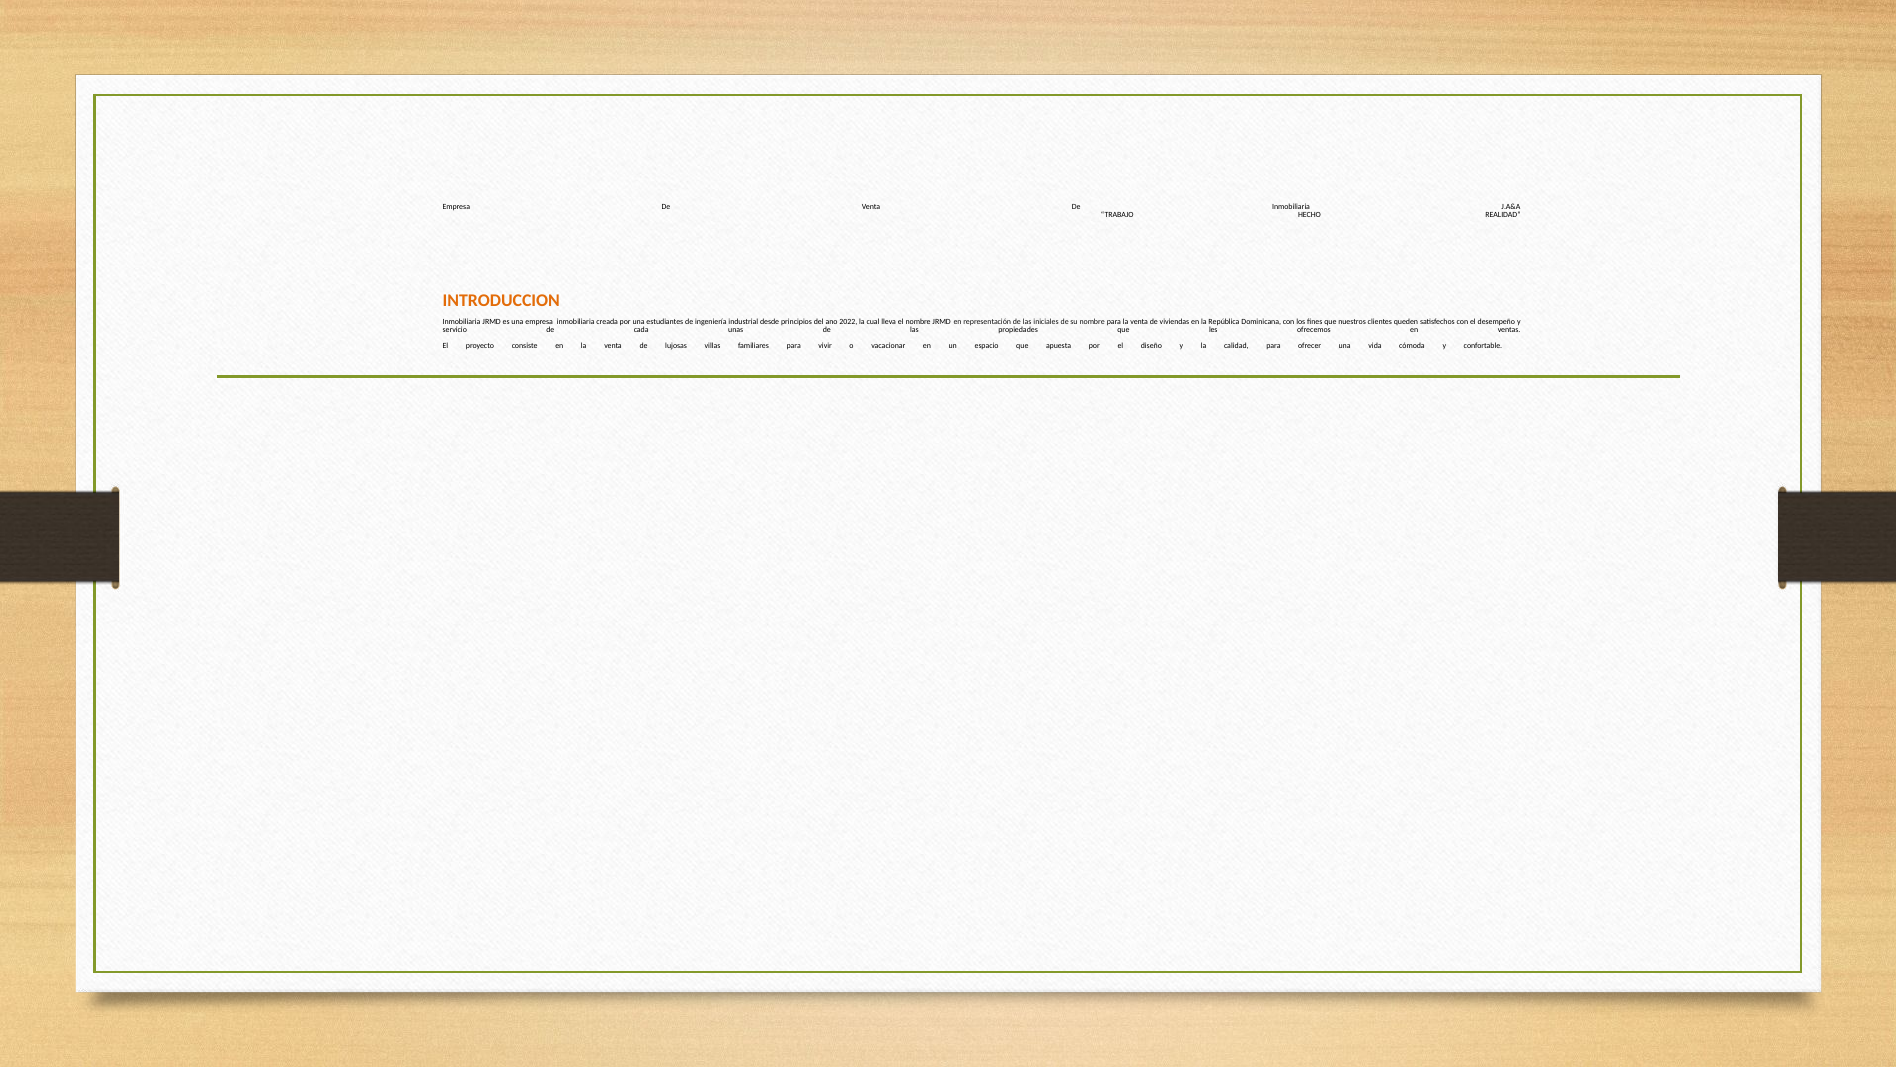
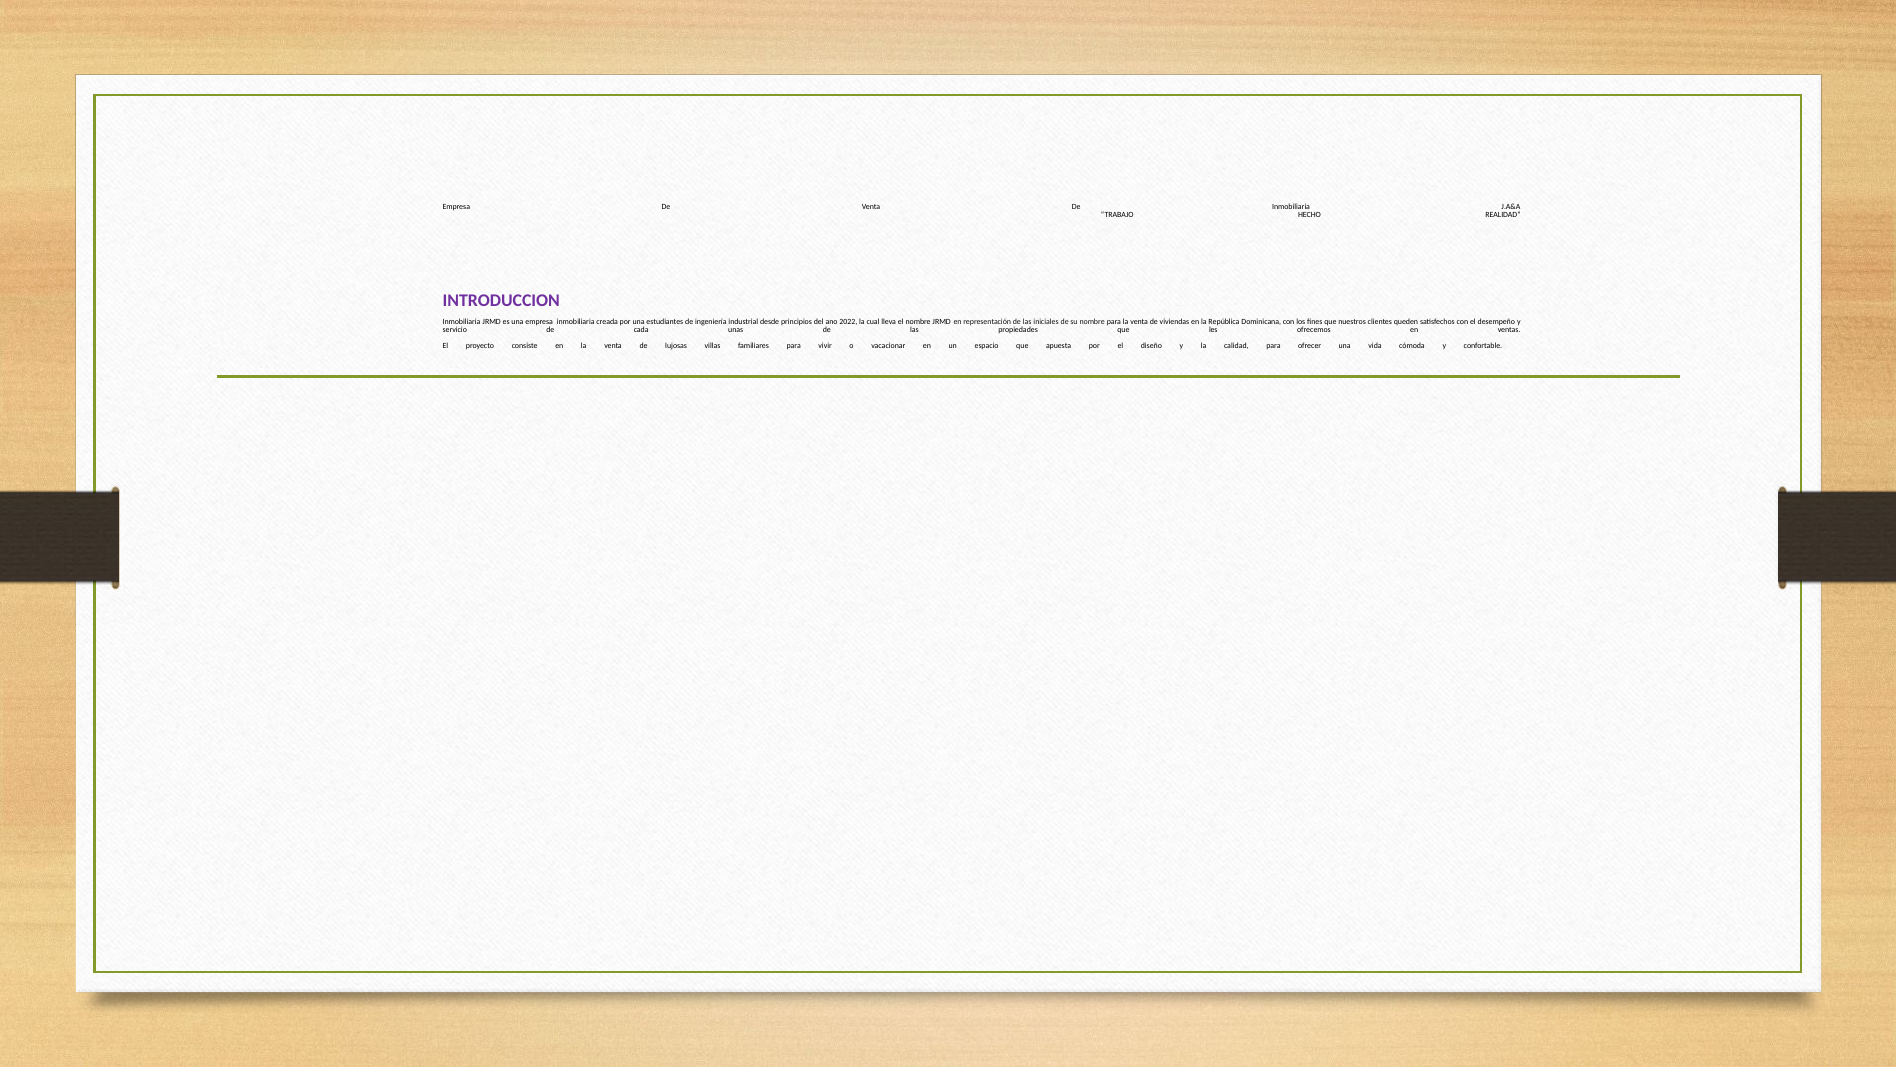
INTRODUCCION colour: orange -> purple
